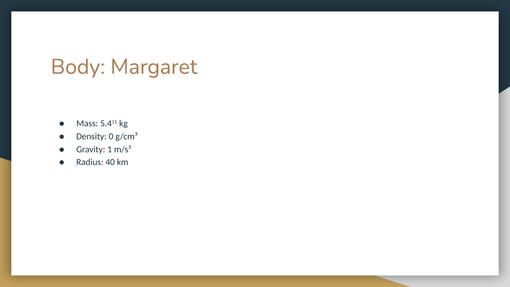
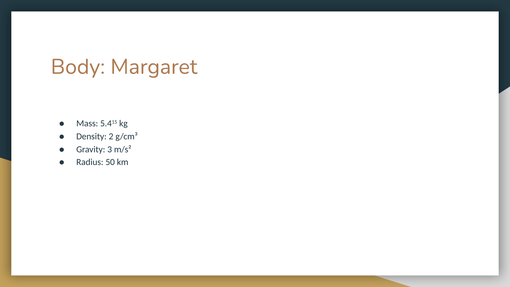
0: 0 -> 2
1: 1 -> 3
40: 40 -> 50
